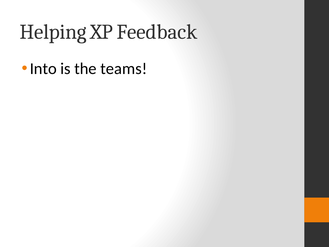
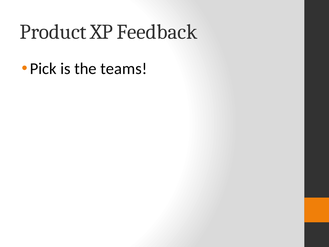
Helping: Helping -> Product
Into: Into -> Pick
